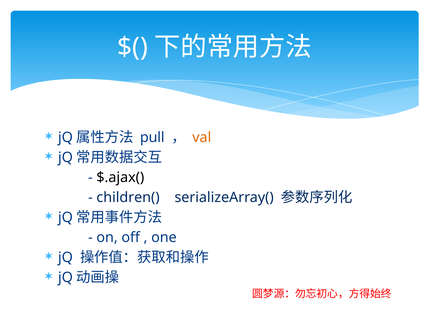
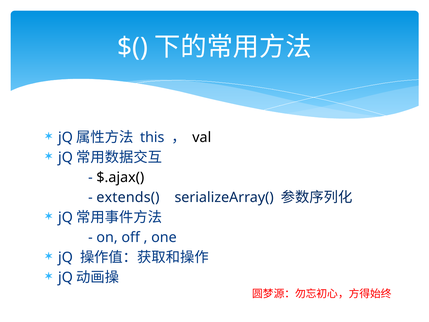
pull: pull -> this
val colour: orange -> black
children(: children( -> extends(
